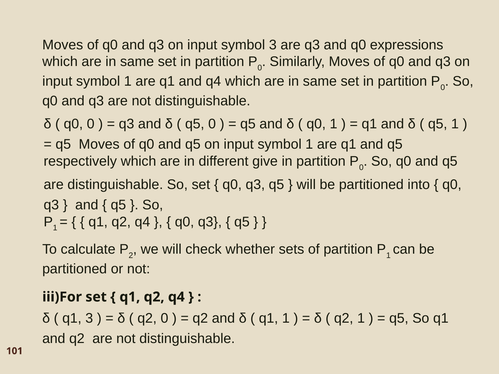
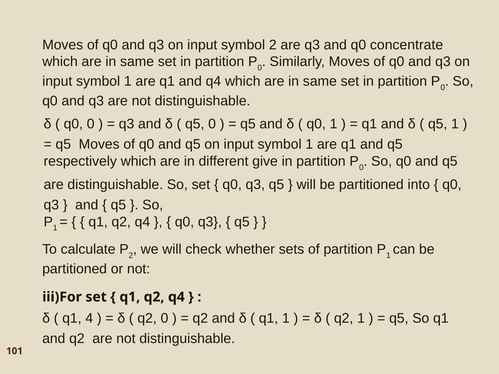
symbol 3: 3 -> 2
expressions: expressions -> concentrate
q1 3: 3 -> 4
